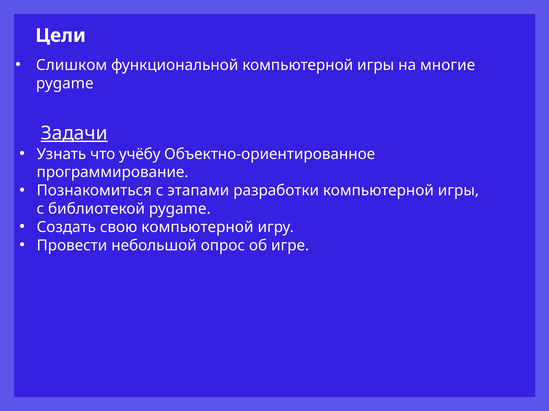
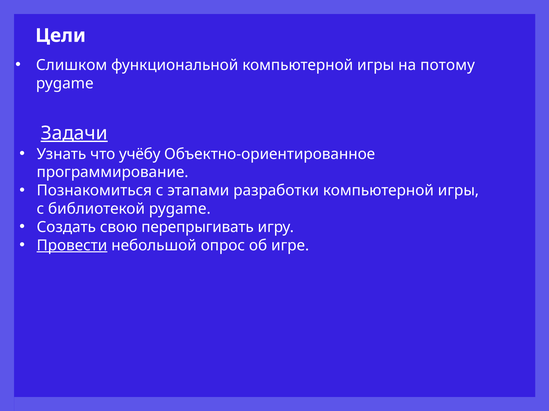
многие: многие -> потому
свою компьютерной: компьютерной -> перепрыгивать
Провести underline: none -> present
